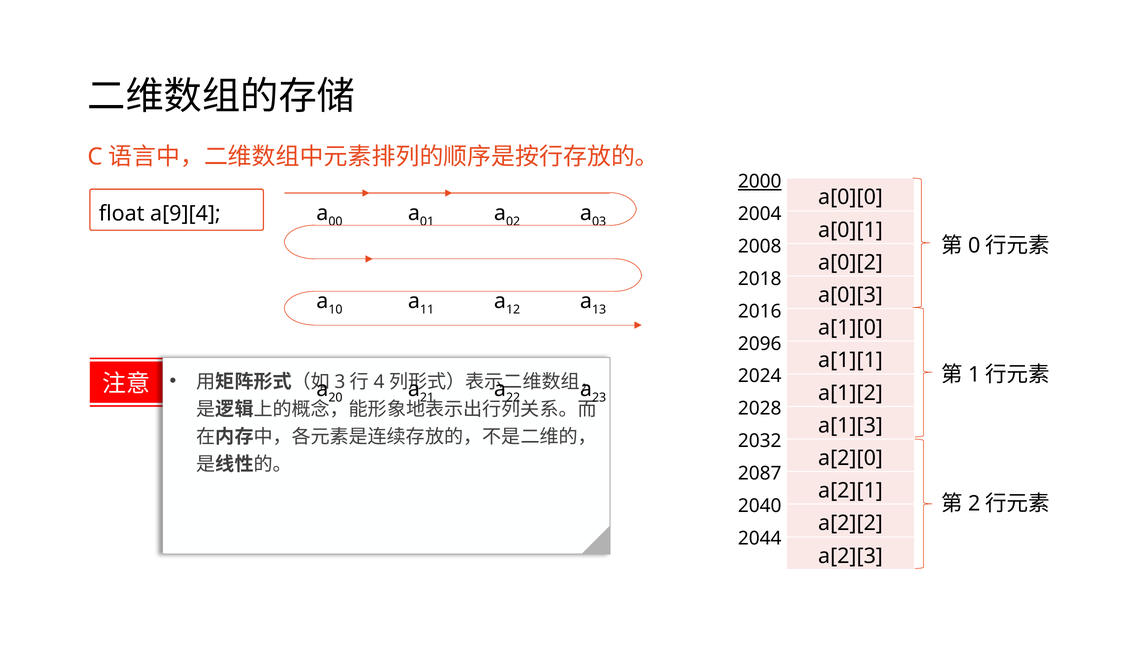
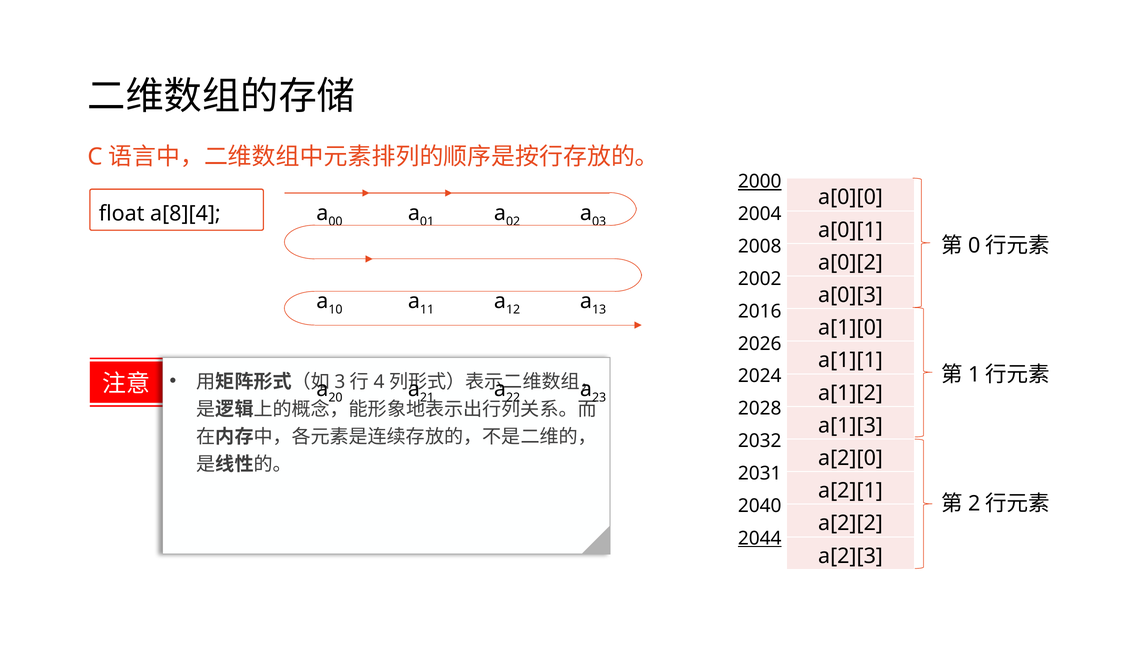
a[9][4: a[9][4 -> a[8][4
2018: 2018 -> 2002
2096: 2096 -> 2026
2087: 2087 -> 2031
2044 underline: none -> present
